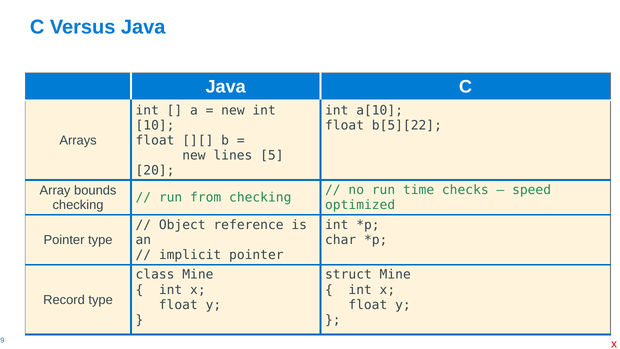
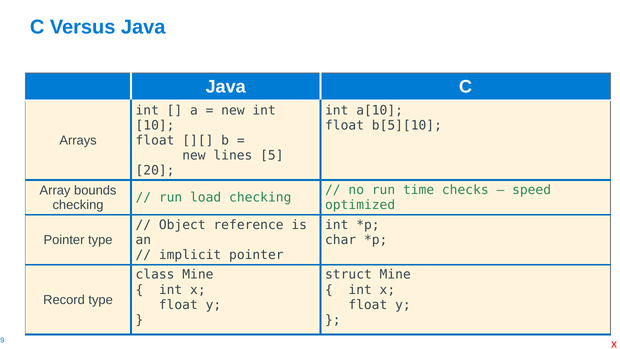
b[5][22: b[5][22 -> b[5][10
from: from -> load
